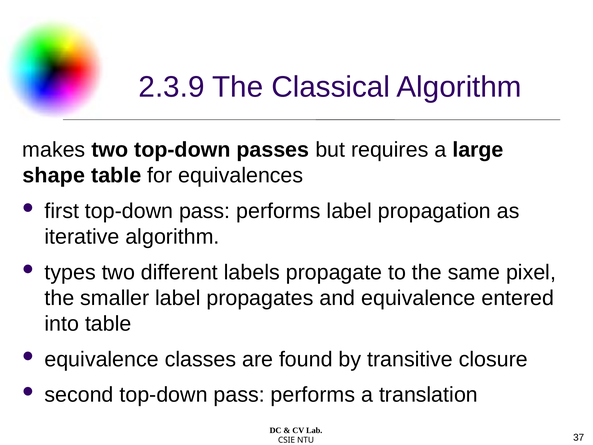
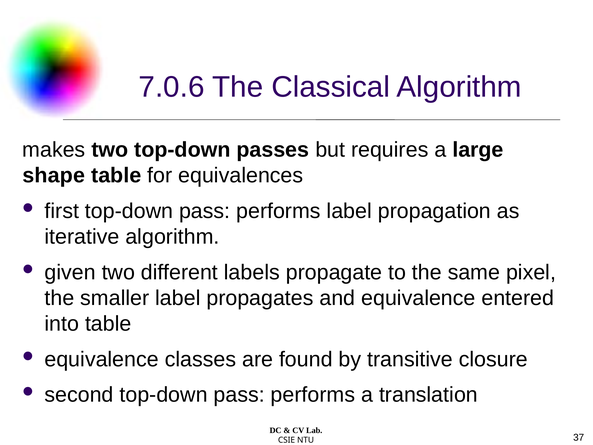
2.3.9: 2.3.9 -> 7.0.6
types: types -> given
